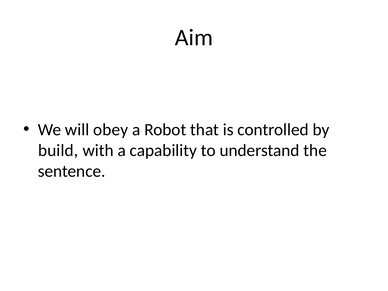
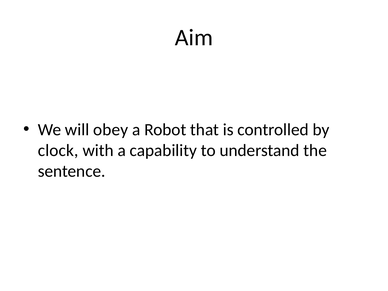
build: build -> clock
